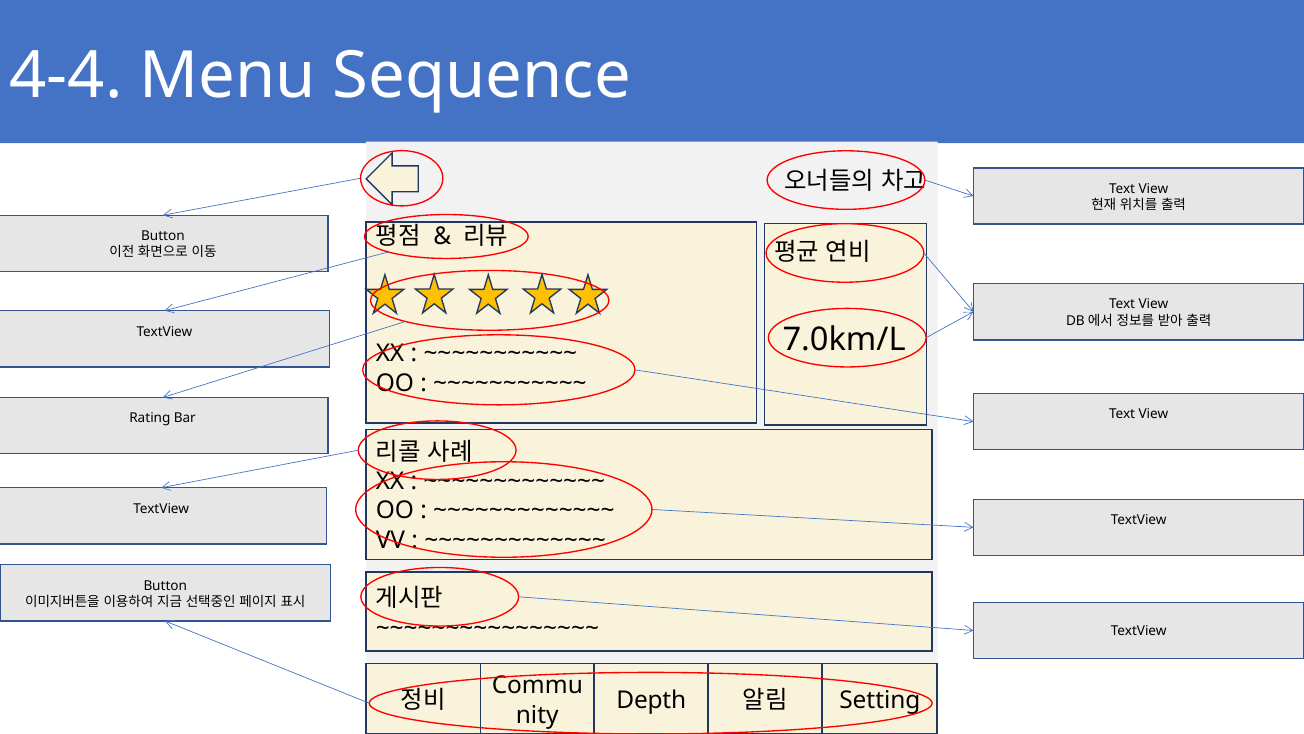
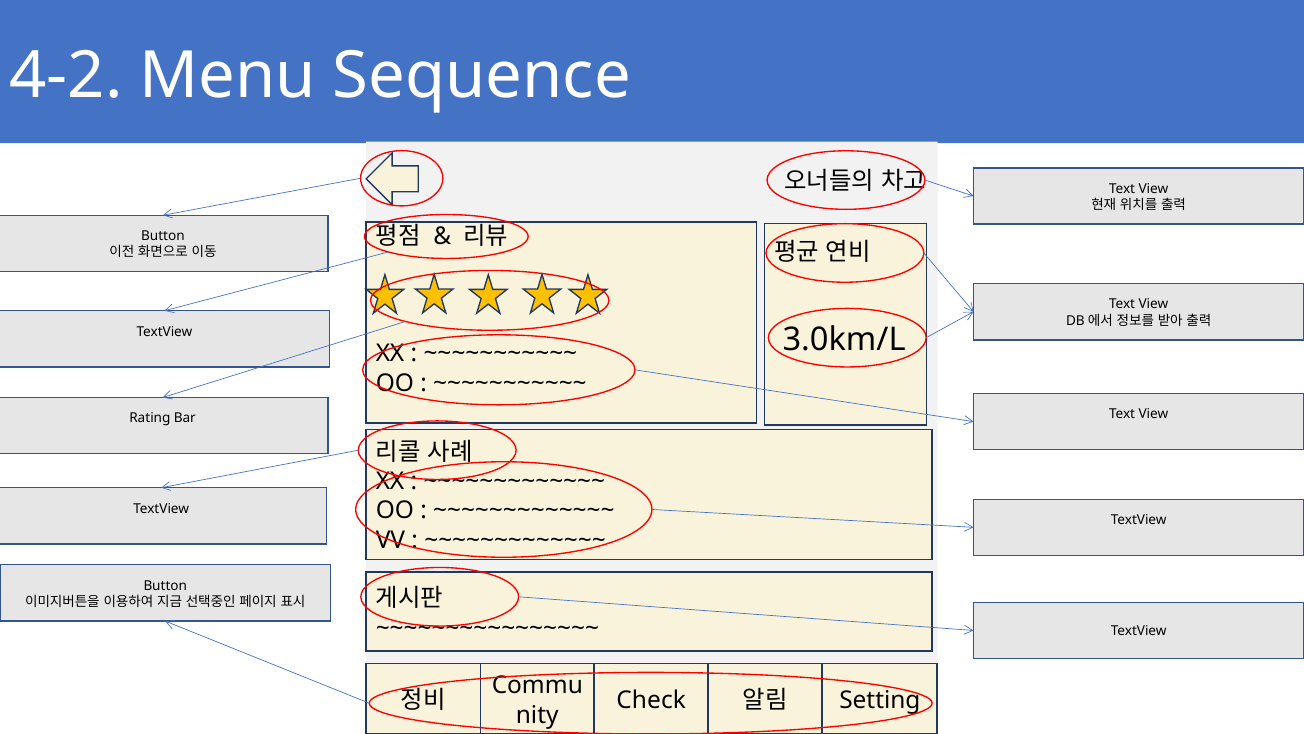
4-4: 4-4 -> 4-2
7.0km/L: 7.0km/L -> 3.0km/L
Depth: Depth -> Check
